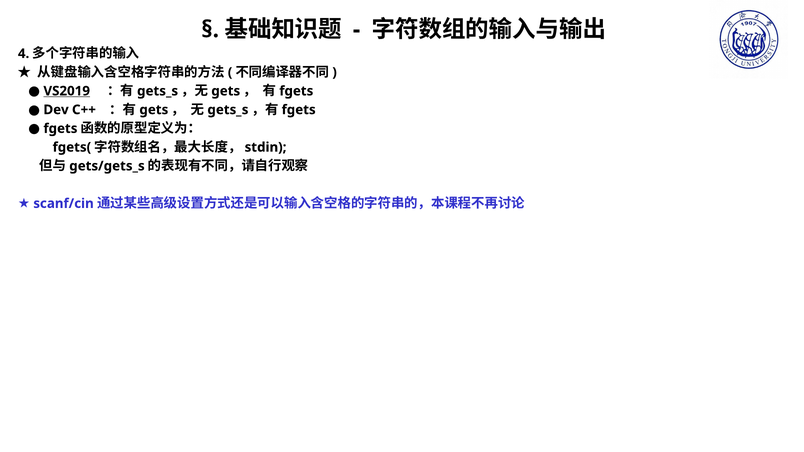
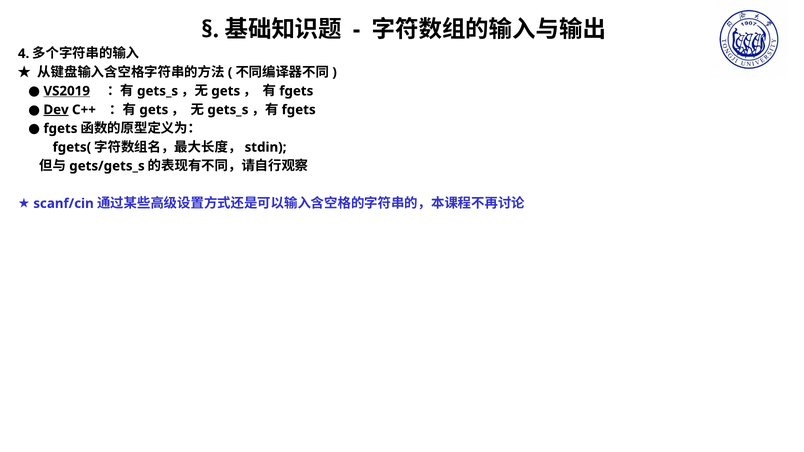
Dev underline: none -> present
